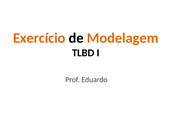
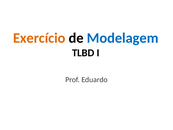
Modelagem colour: orange -> blue
